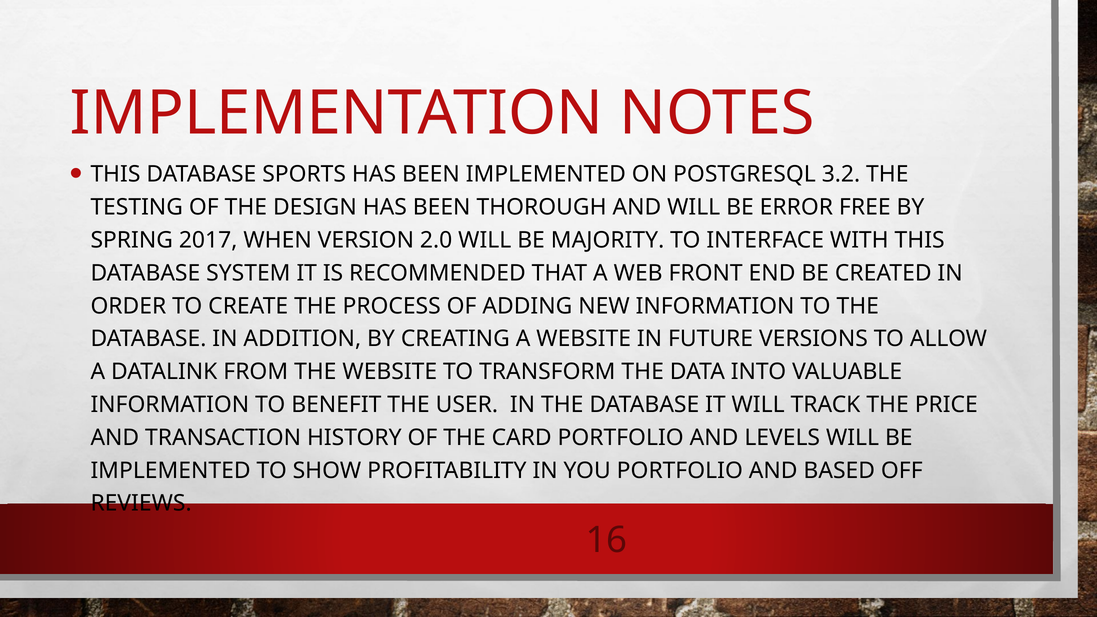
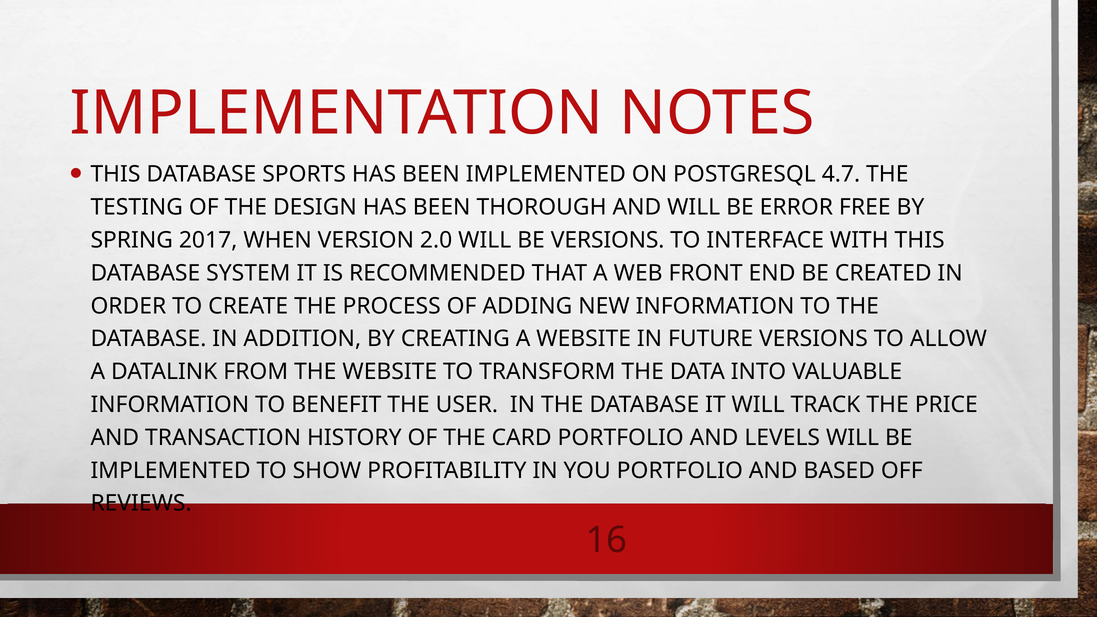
3.2: 3.2 -> 4.7
BE MAJORITY: MAJORITY -> VERSIONS
